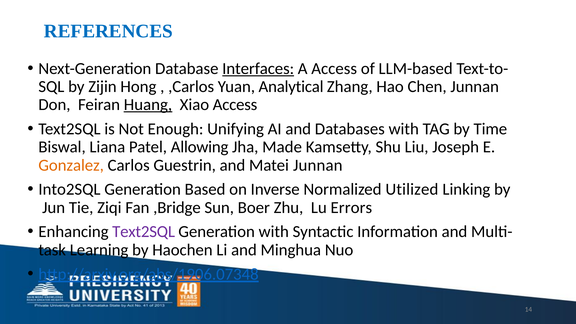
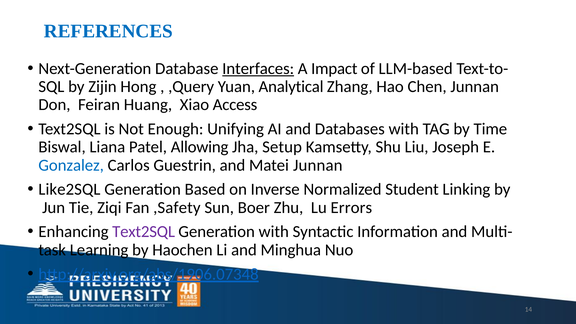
A Access: Access -> Impact
,Carlos: ,Carlos -> ,Query
Huang underline: present -> none
Made: Made -> Setup
Gonzalez colour: orange -> blue
Into2SQL: Into2SQL -> Like2SQL
Utilized: Utilized -> Student
,Bridge: ,Bridge -> ,Safety
